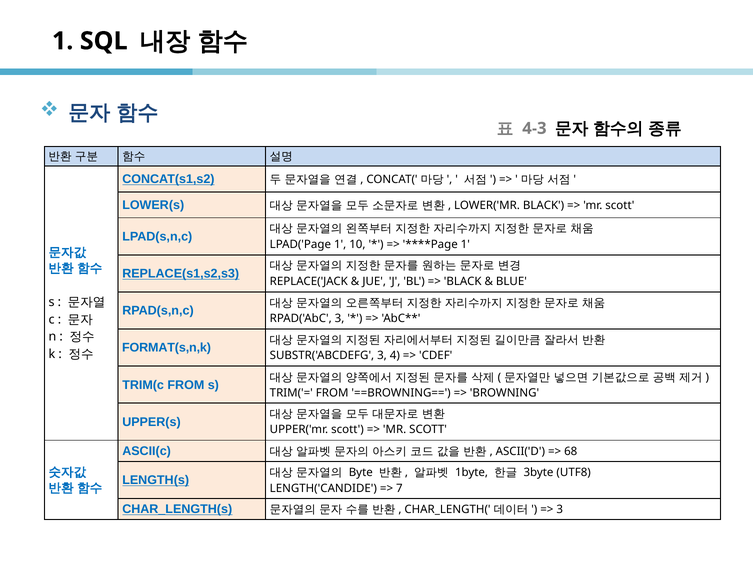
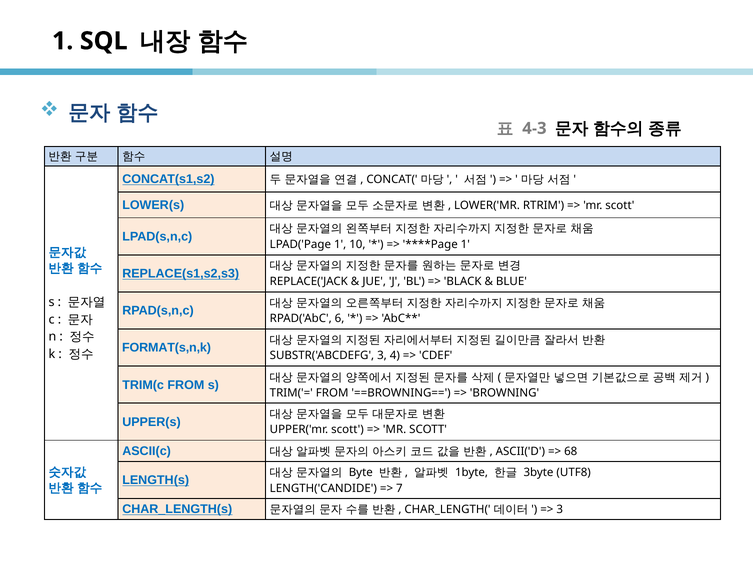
LOWER('MR BLACK: BLACK -> RTRIM
RPAD('AbC 3: 3 -> 6
